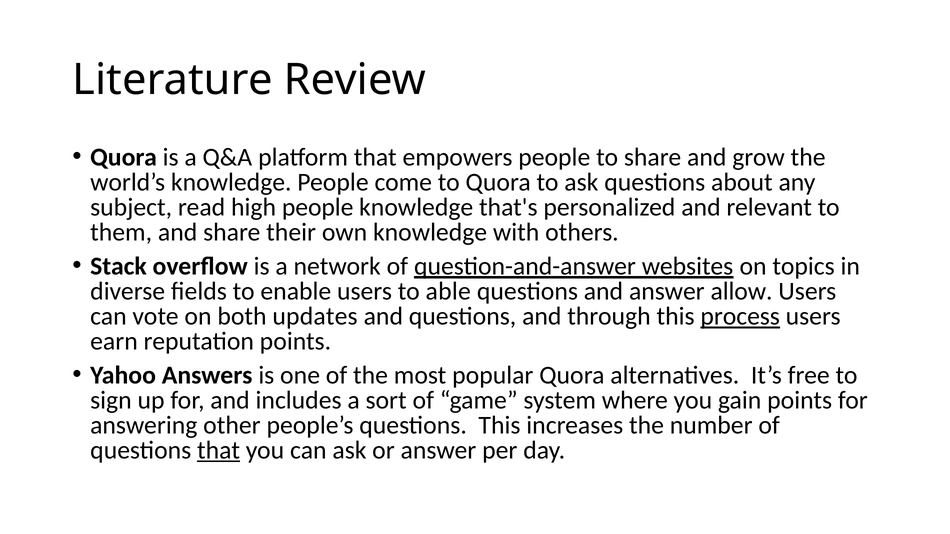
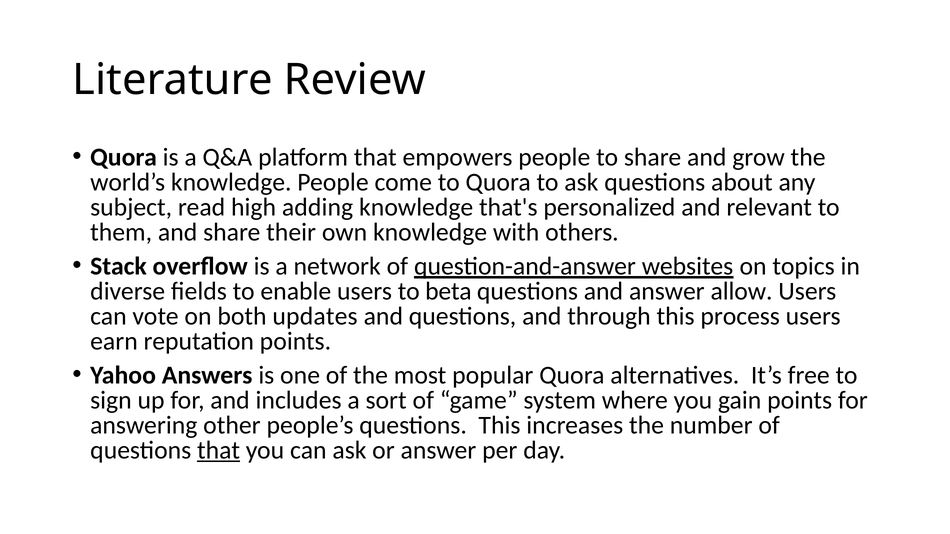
high people: people -> adding
able: able -> beta
process underline: present -> none
